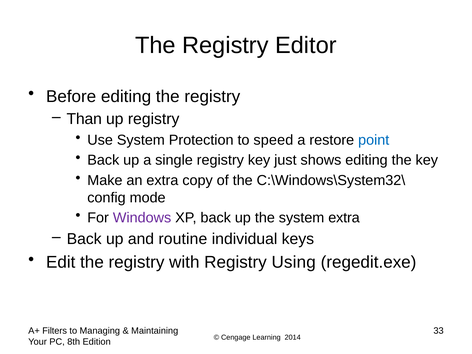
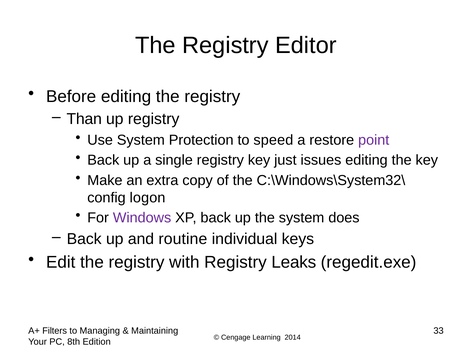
point colour: blue -> purple
shows: shows -> issues
mode: mode -> logon
system extra: extra -> does
Using: Using -> Leaks
